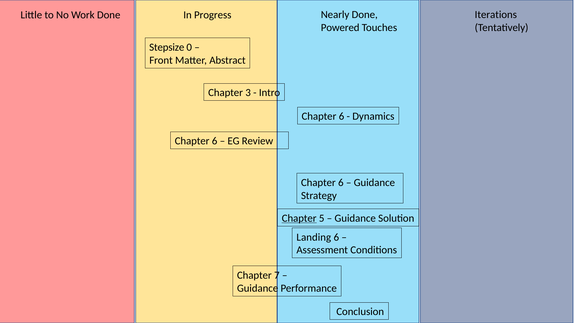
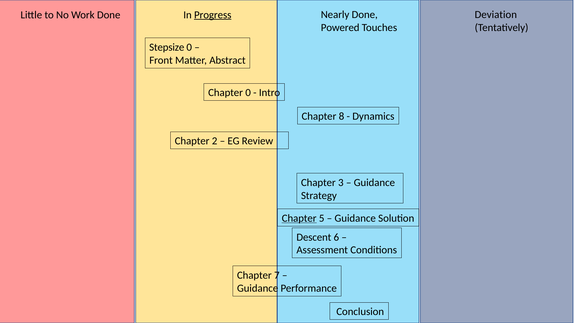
Iterations: Iterations -> Deviation
Progress underline: none -> present
Chapter 3: 3 -> 0
6 at (341, 116): 6 -> 8
6 at (215, 141): 6 -> 2
6 at (341, 182): 6 -> 3
Landing: Landing -> Descent
